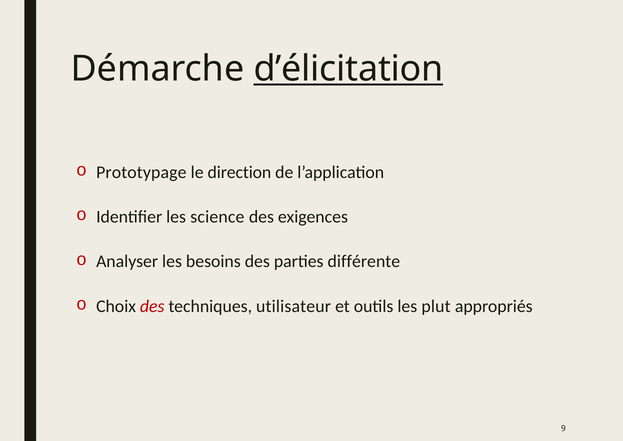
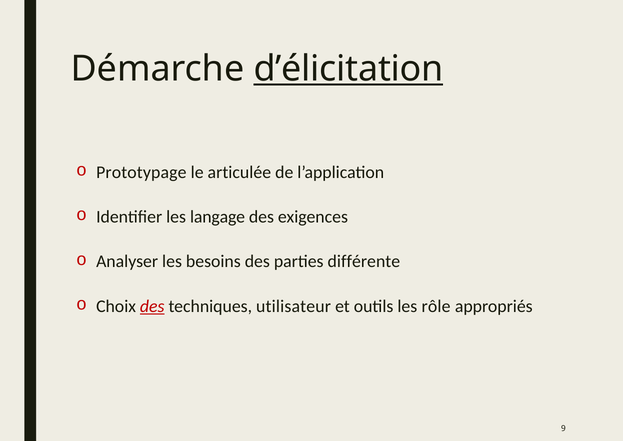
direction: direction -> articulée
science: science -> langage
des at (152, 306) underline: none -> present
plut: plut -> rôle
